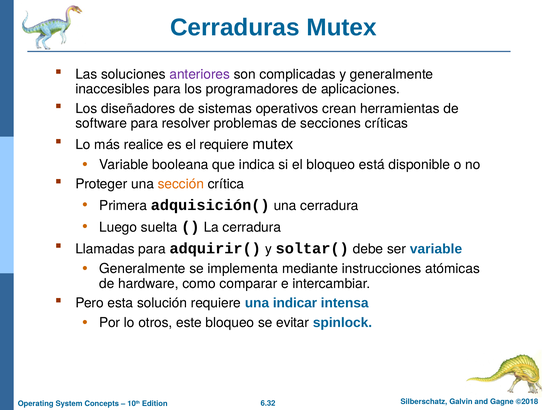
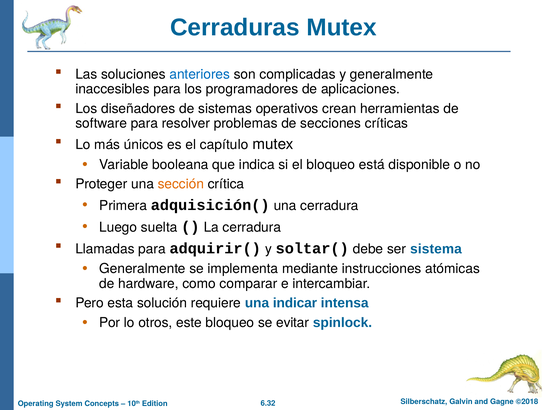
anteriores colour: purple -> blue
realice: realice -> únicos
el requiere: requiere -> capítulo
ser variable: variable -> sistema
